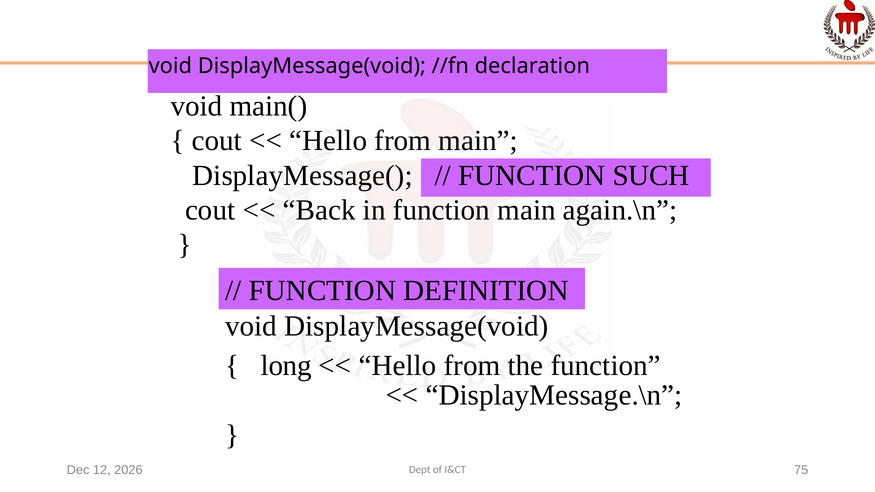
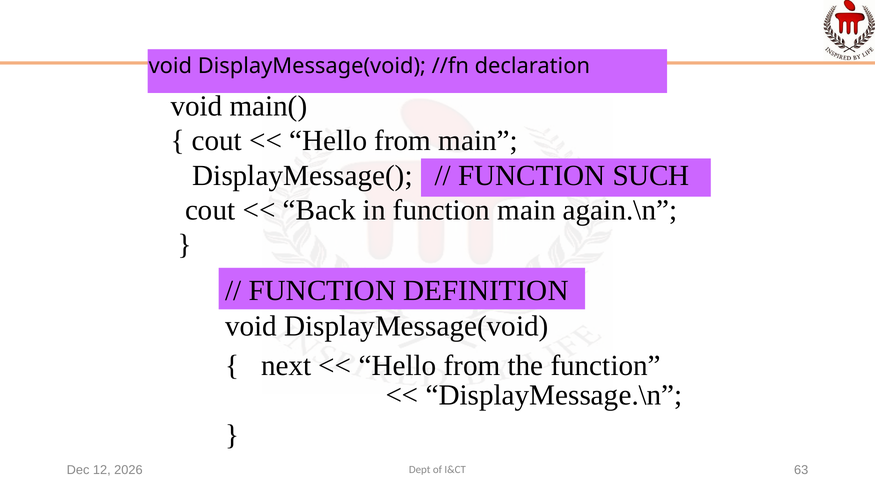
long: long -> next
75: 75 -> 63
